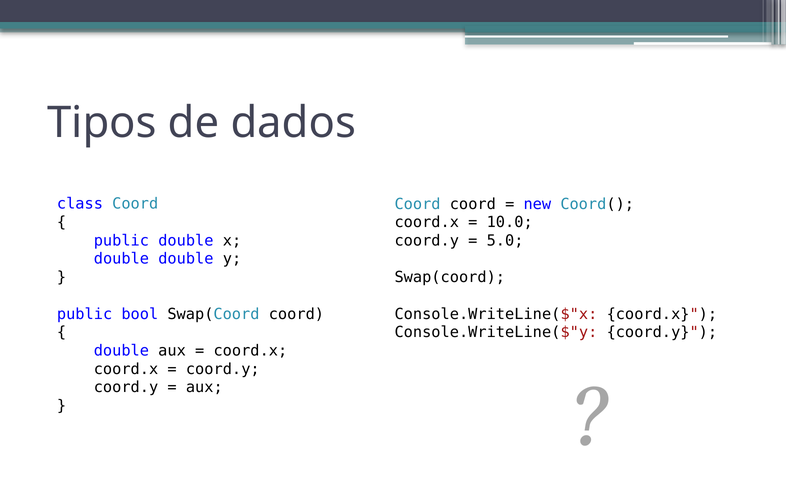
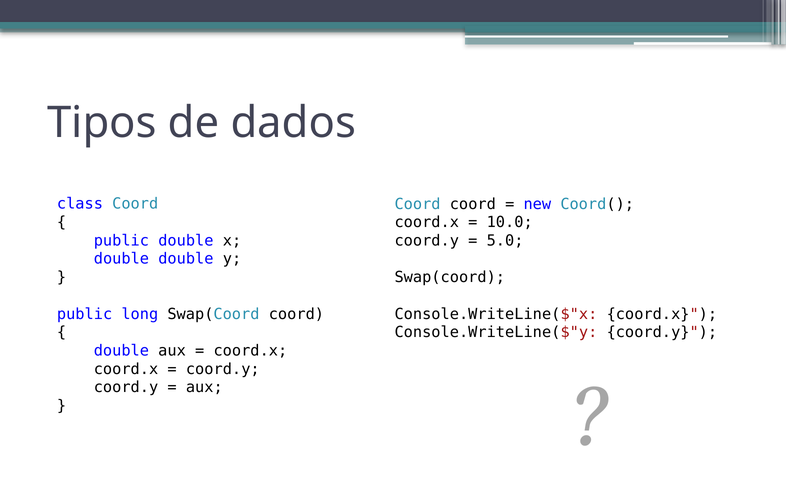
bool: bool -> long
